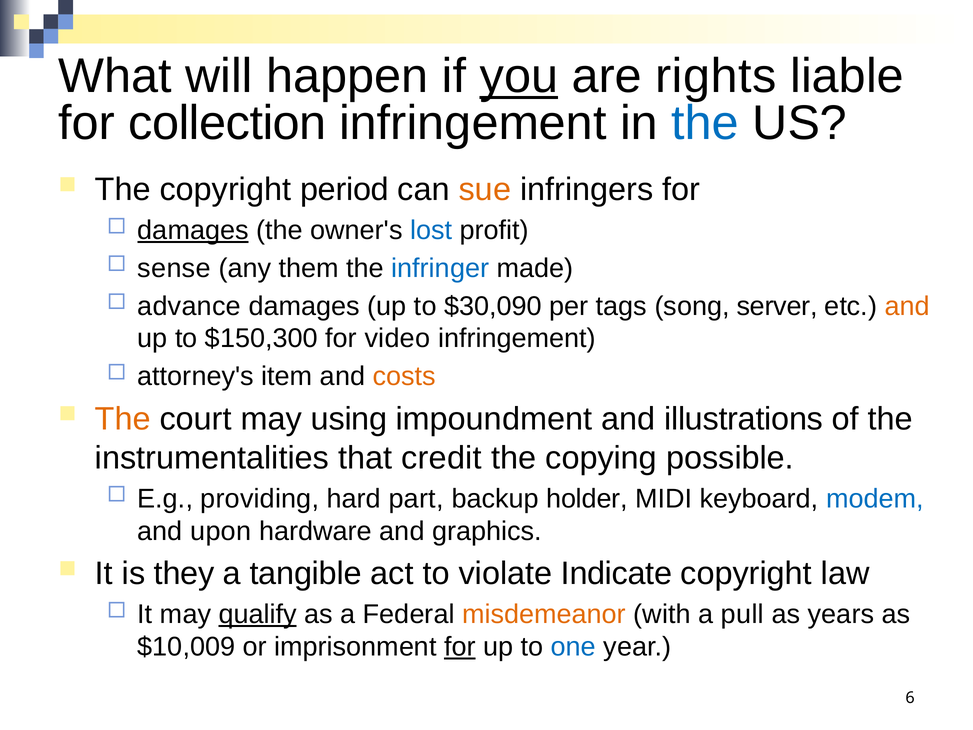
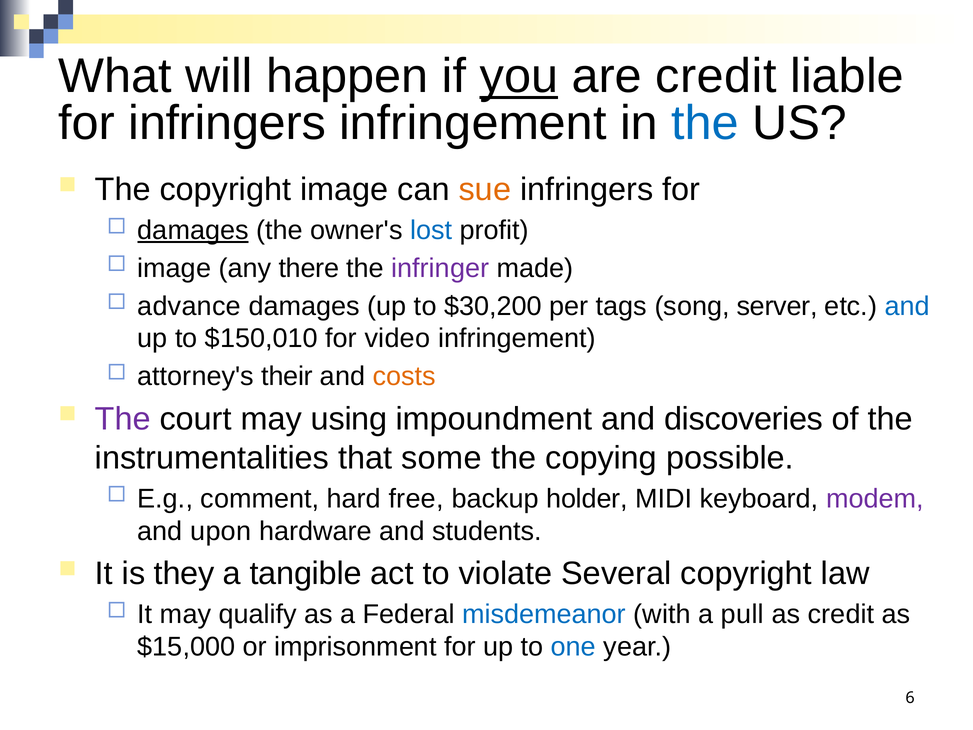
are rights: rights -> credit
for collection: collection -> infringers
copyright period: period -> image
sense at (174, 268): sense -> image
them: them -> there
infringer colour: blue -> purple
$30,090: $30,090 -> $30,200
and at (907, 306) colour: orange -> blue
$150,300: $150,300 -> $150,010
item: item -> their
The at (123, 419) colour: orange -> purple
illustrations: illustrations -> discoveries
credit: credit -> some
providing: providing -> comment
part: part -> free
modem colour: blue -> purple
graphics: graphics -> students
Indicate: Indicate -> Several
qualify underline: present -> none
misdemeanor colour: orange -> blue
as years: years -> credit
$10,009: $10,009 -> $15,000
for at (460, 647) underline: present -> none
